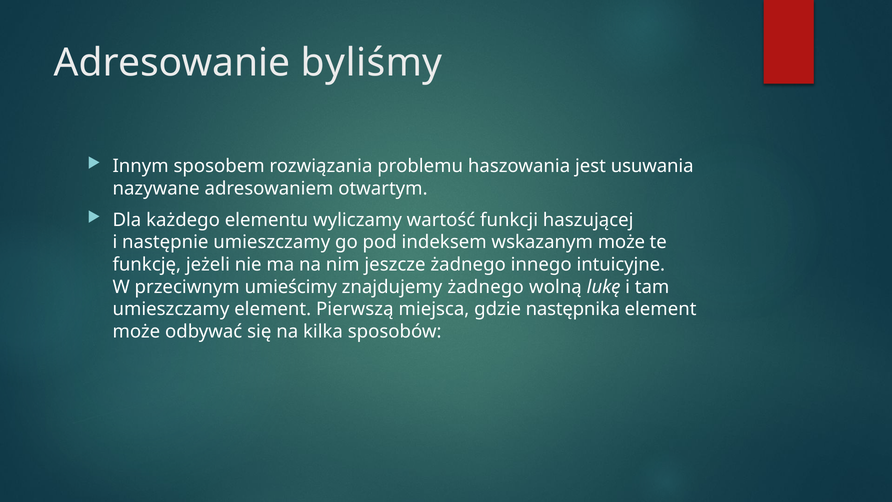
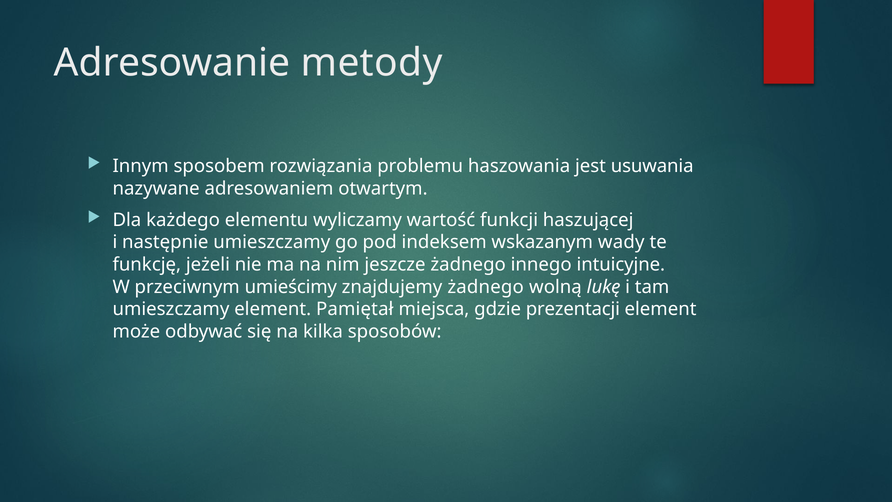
byliśmy: byliśmy -> metody
wskazanym może: może -> wady
Pierwszą: Pierwszą -> Pamiętał
następnika: następnika -> prezentacji
